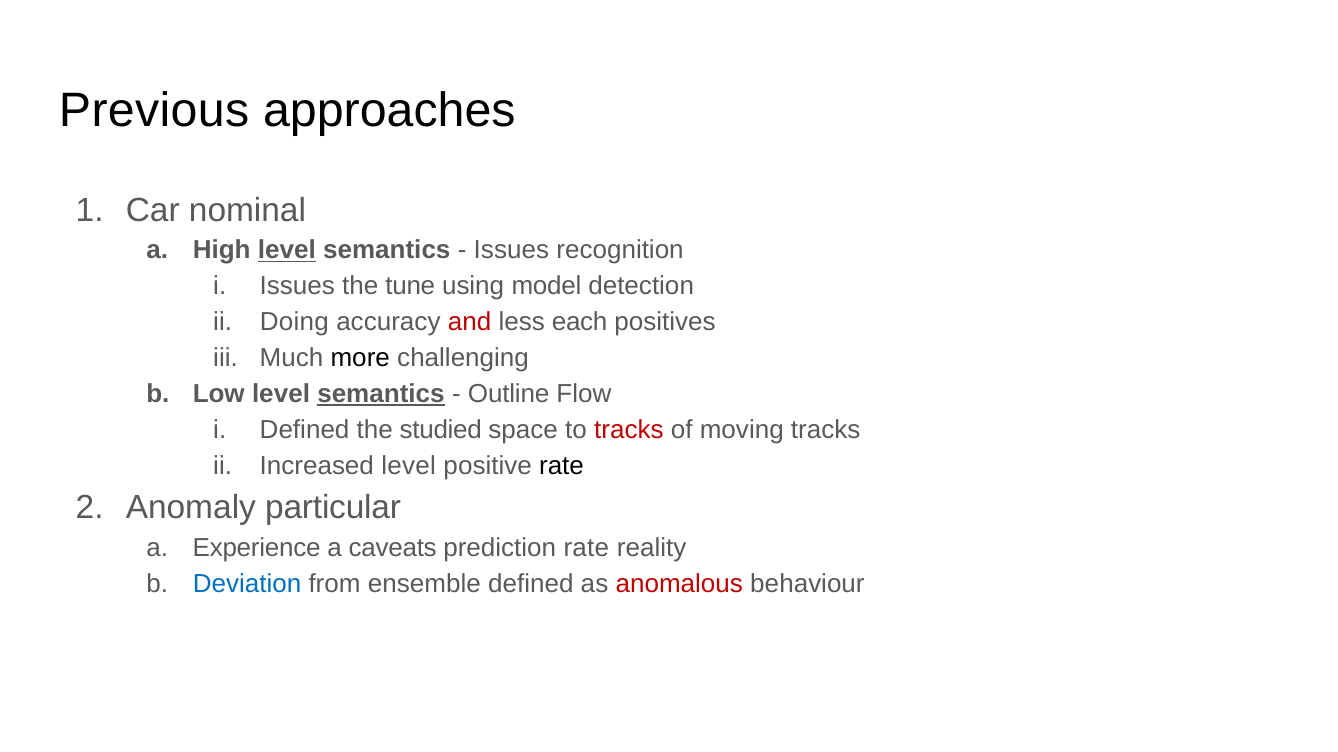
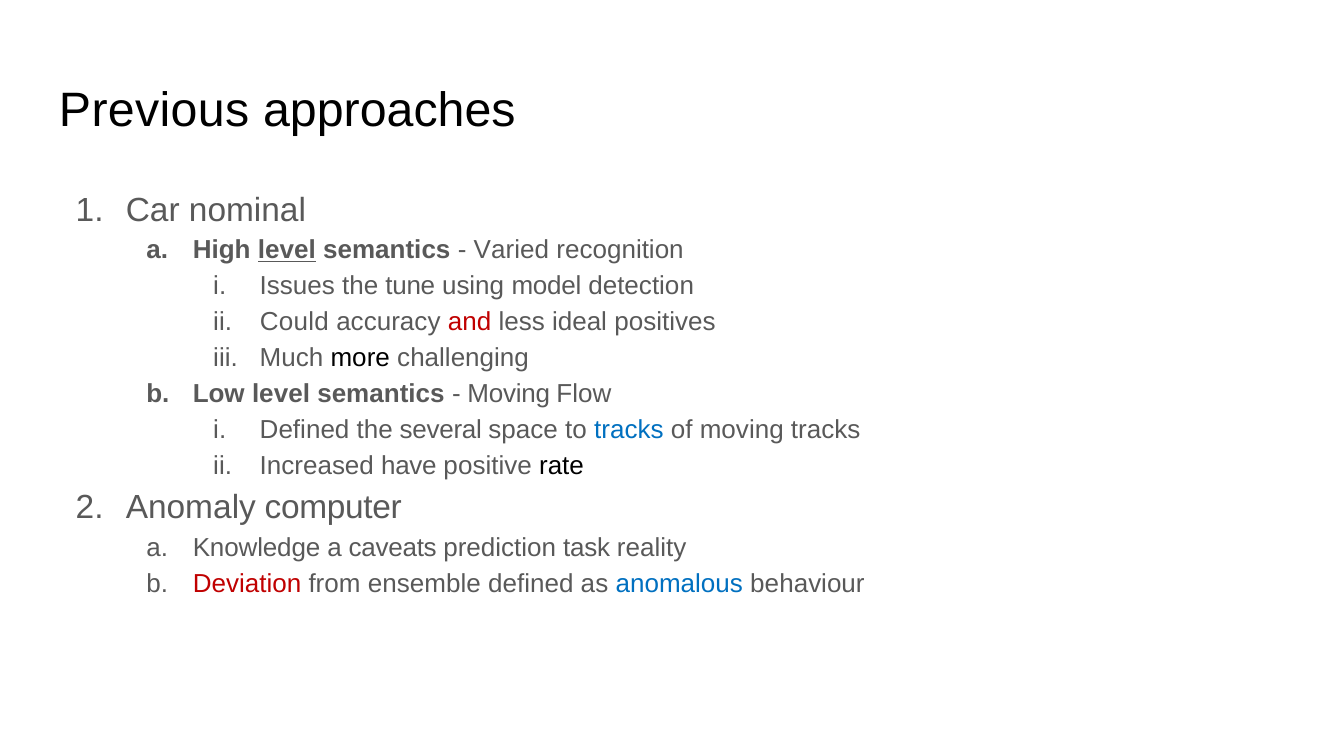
Issues at (511, 250): Issues -> Varied
Doing: Doing -> Could
each: each -> ideal
semantics at (381, 394) underline: present -> none
Outline at (509, 394): Outline -> Moving
studied: studied -> several
tracks at (629, 430) colour: red -> blue
Increased level: level -> have
particular: particular -> computer
Experience: Experience -> Knowledge
prediction rate: rate -> task
Deviation colour: blue -> red
anomalous colour: red -> blue
